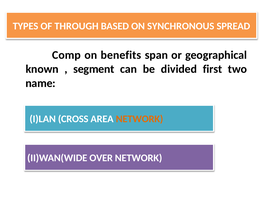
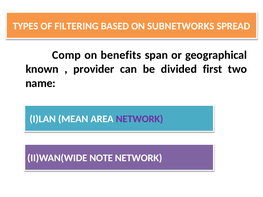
THROUGH: THROUGH -> FILTERING
SYNCHRONOUS: SYNCHRONOUS -> SUBNETWORKS
segment: segment -> provider
CROSS: CROSS -> MEAN
NETWORK at (139, 119) colour: orange -> purple
OVER: OVER -> NOTE
